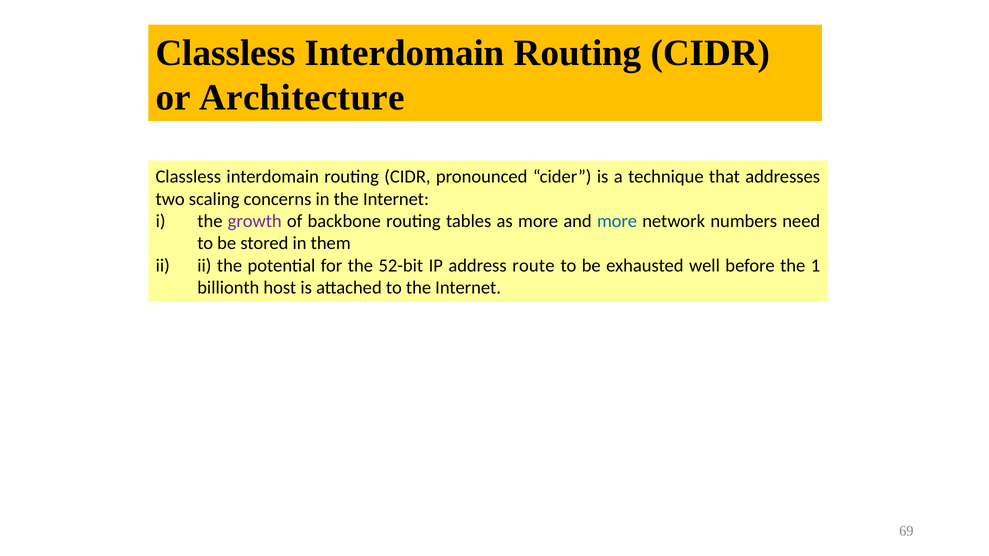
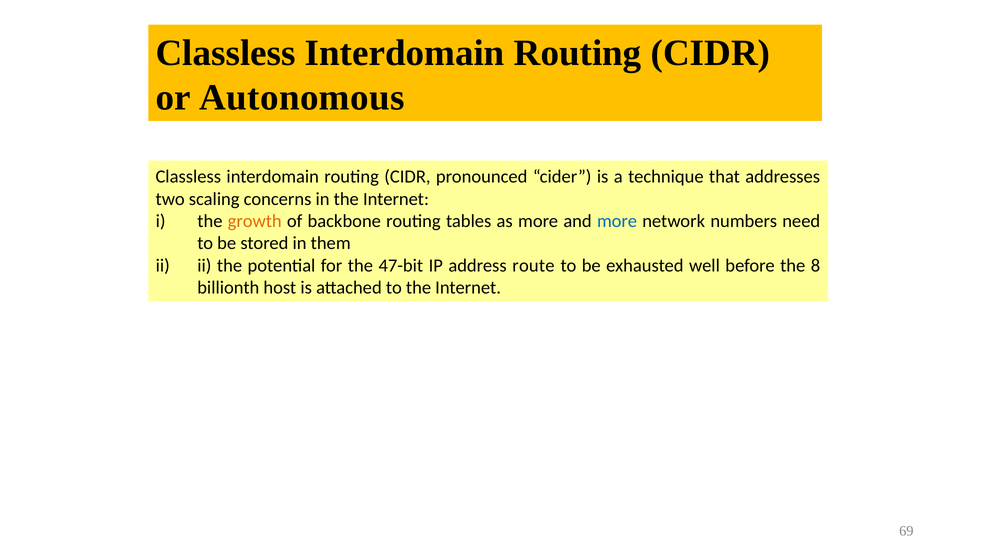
Architecture: Architecture -> Autonomous
growth colour: purple -> orange
52-bit: 52-bit -> 47-bit
1: 1 -> 8
